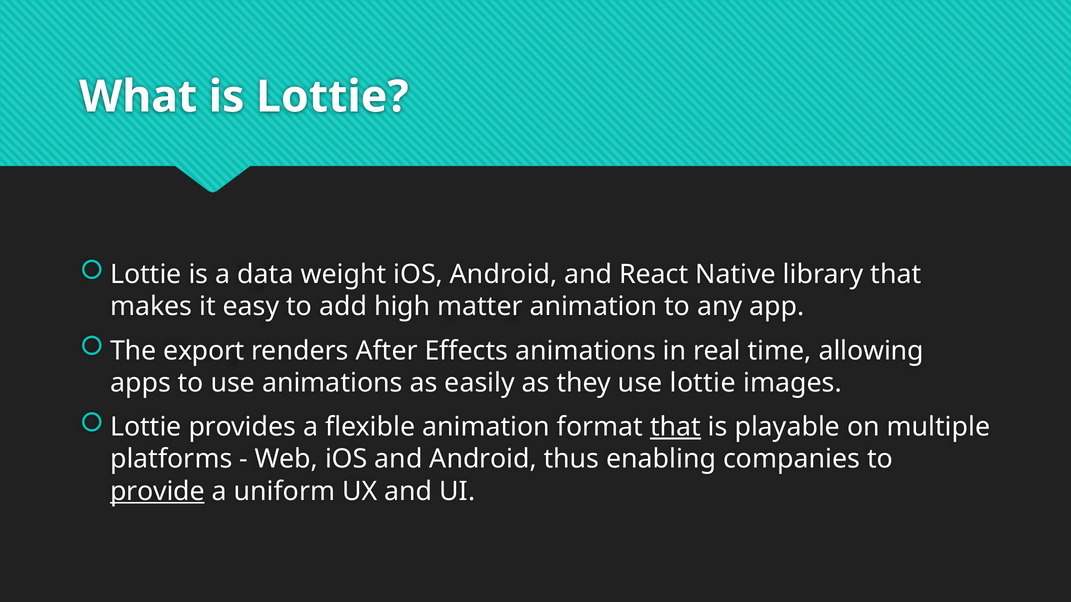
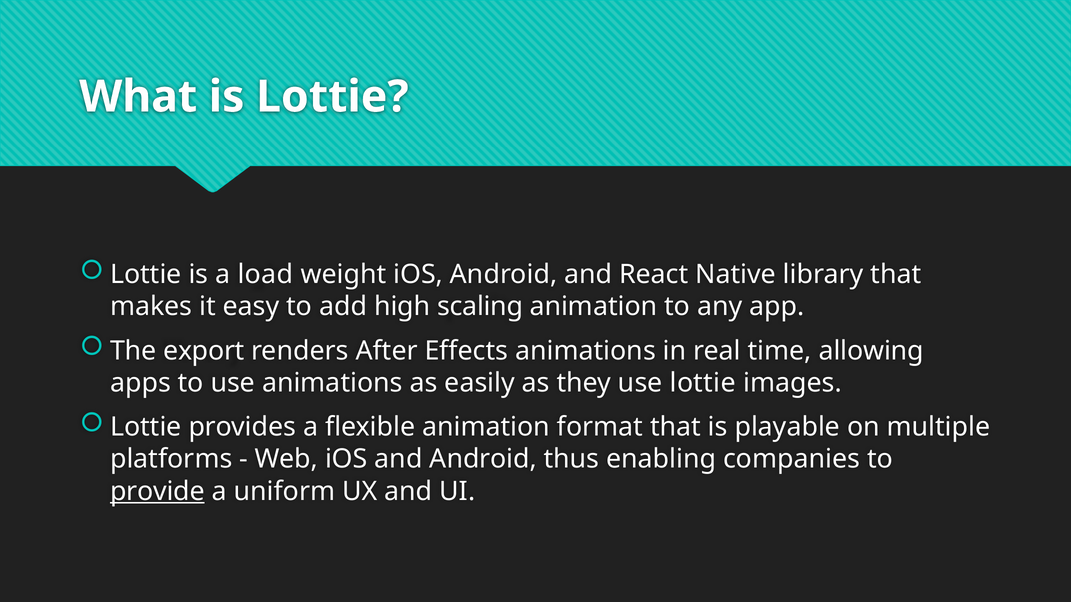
data: data -> load
matter: matter -> scaling
that at (676, 427) underline: present -> none
